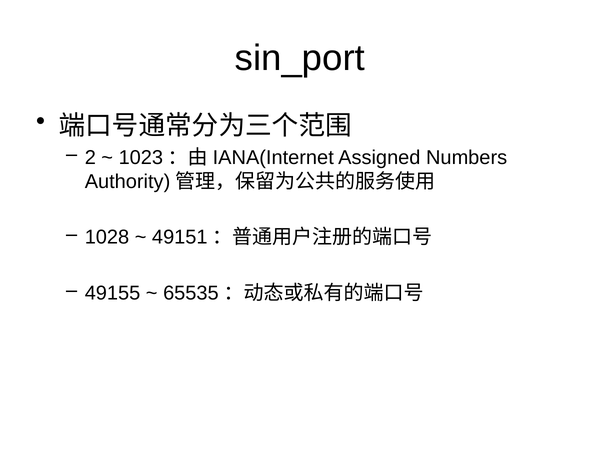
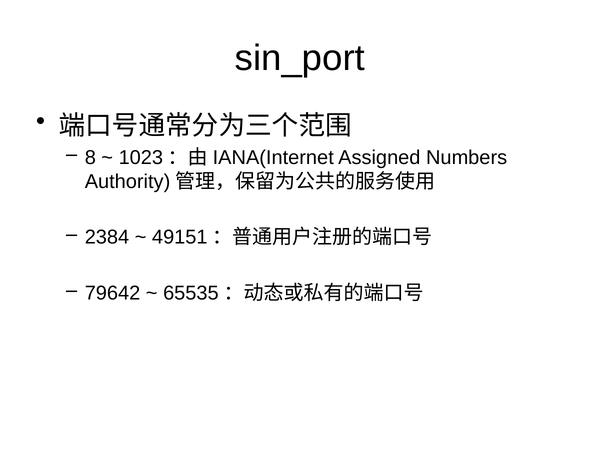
2: 2 -> 8
1028: 1028 -> 2384
49155: 49155 -> 79642
